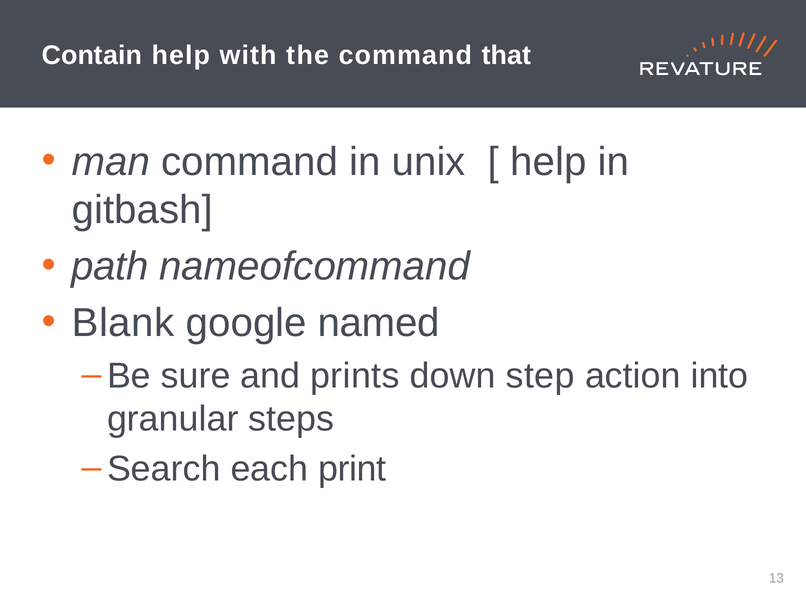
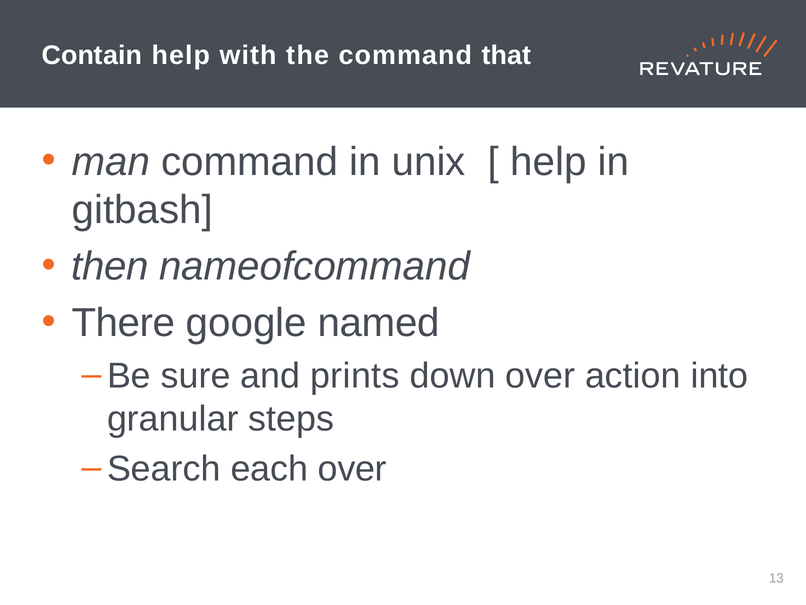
path: path -> then
Blank: Blank -> There
down step: step -> over
each print: print -> over
